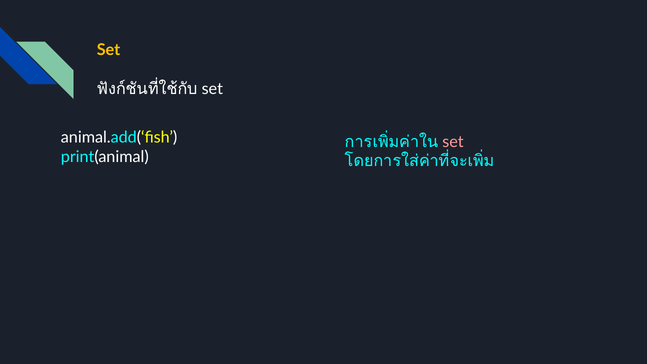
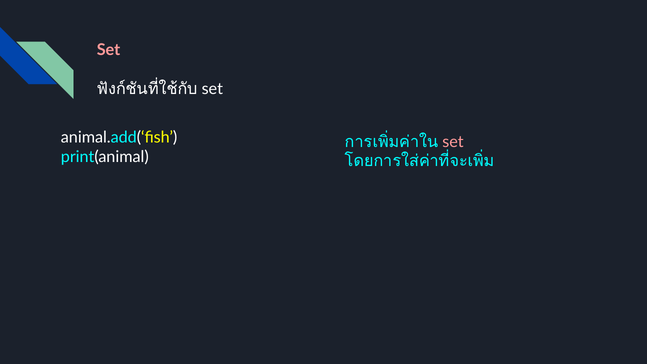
Set at (109, 50) colour: yellow -> pink
